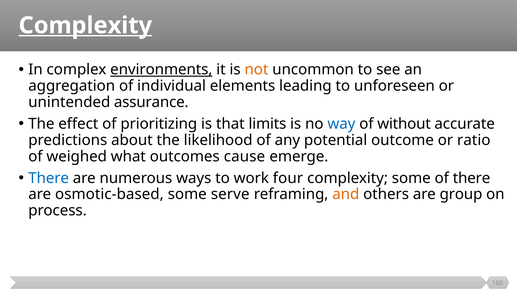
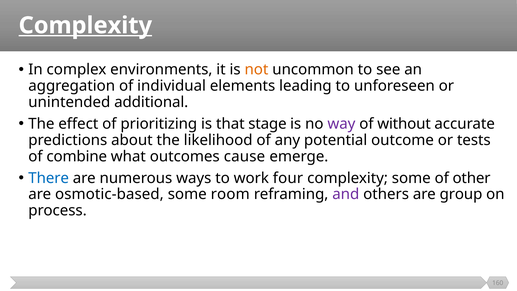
environments underline: present -> none
assurance: assurance -> additional
limits: limits -> stage
way colour: blue -> purple
ratio: ratio -> tests
weighed: weighed -> combine
of there: there -> other
serve: serve -> room
and colour: orange -> purple
